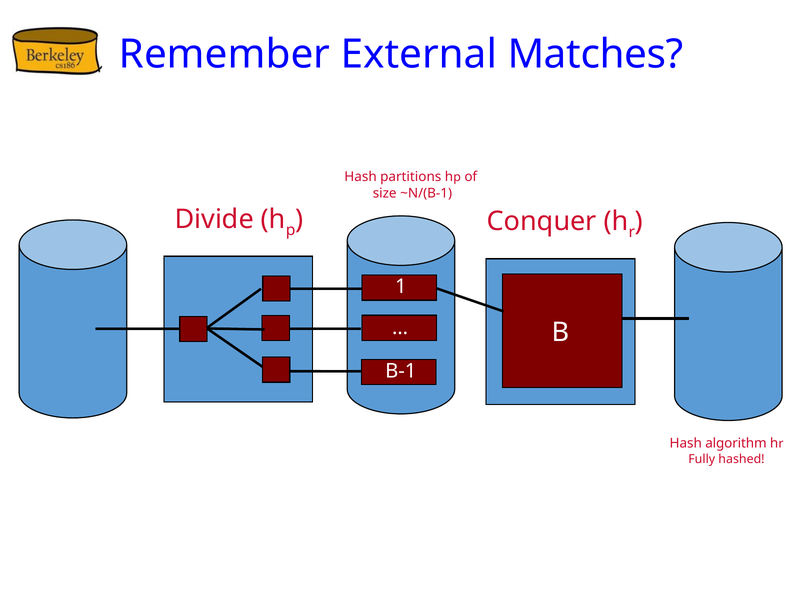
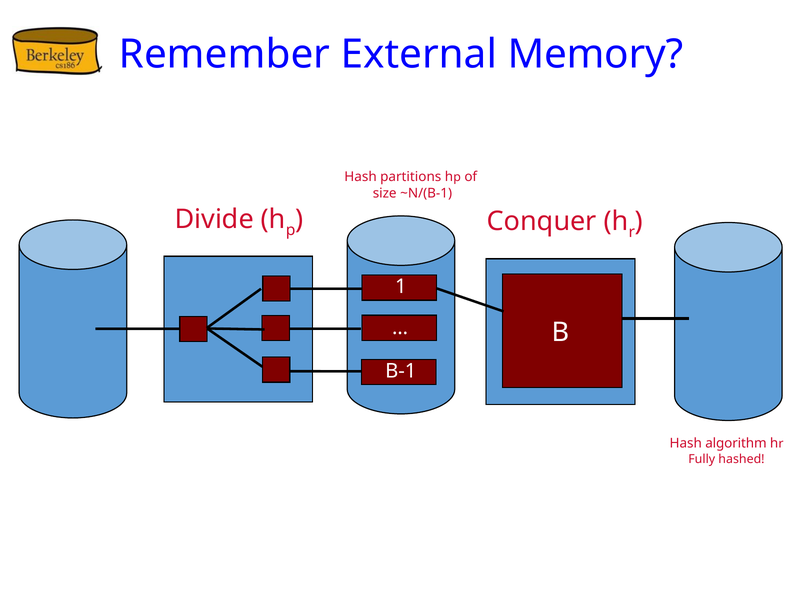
Matches: Matches -> Memory
